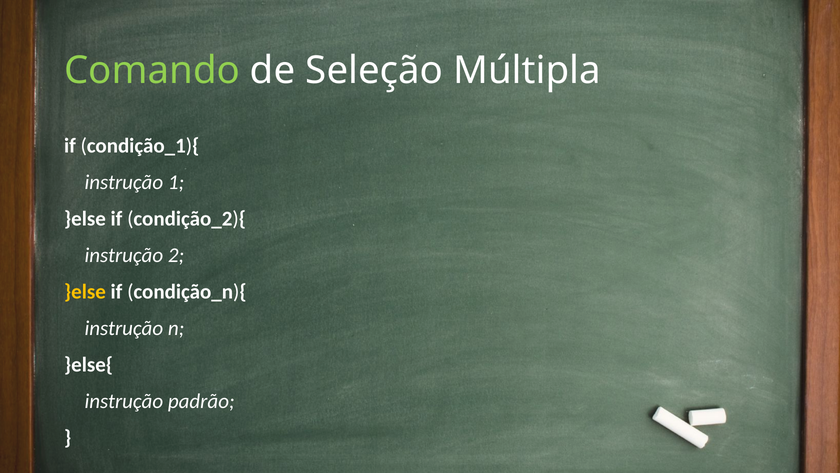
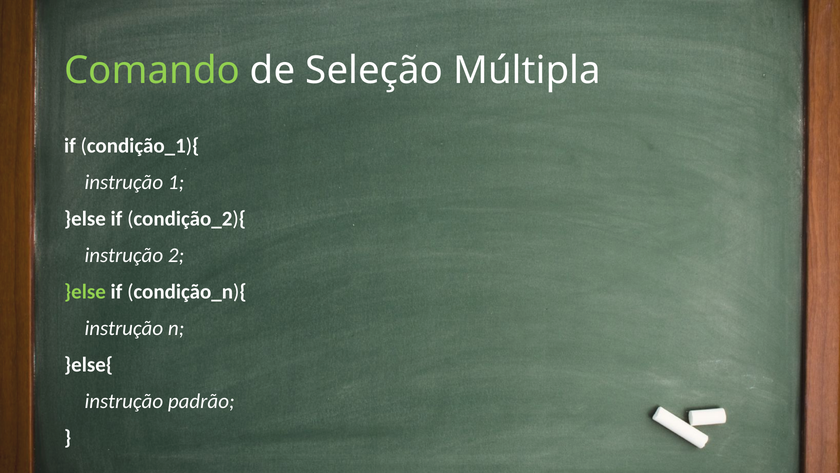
}else at (85, 291) colour: yellow -> light green
